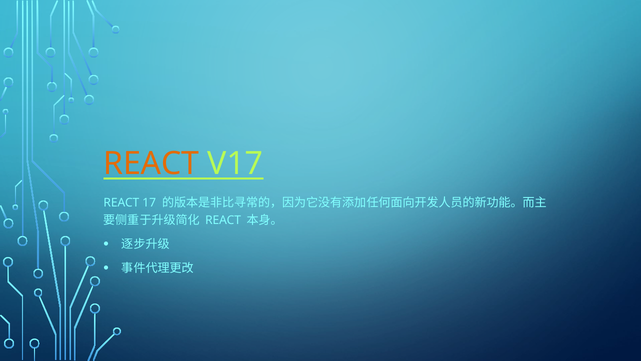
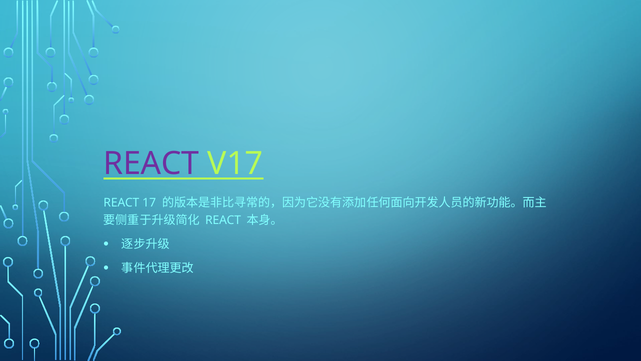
REACT at (151, 164) colour: orange -> purple
